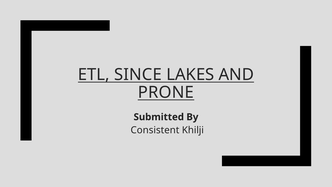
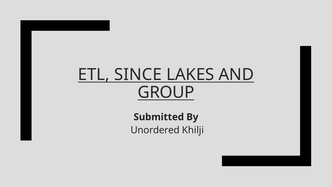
PRONE: PRONE -> GROUP
Consistent: Consistent -> Unordered
